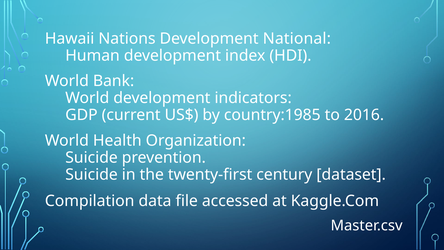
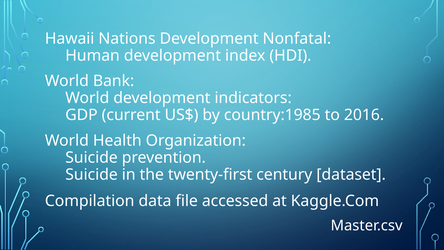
National: National -> Nonfatal
